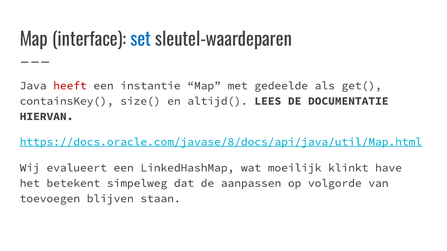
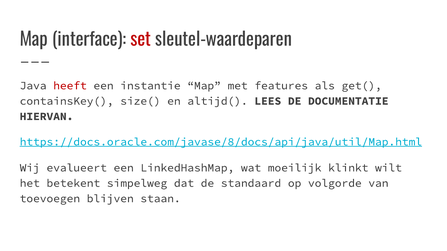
set colour: blue -> red
gedeelde: gedeelde -> features
have: have -> wilt
aanpassen: aanpassen -> standaard
